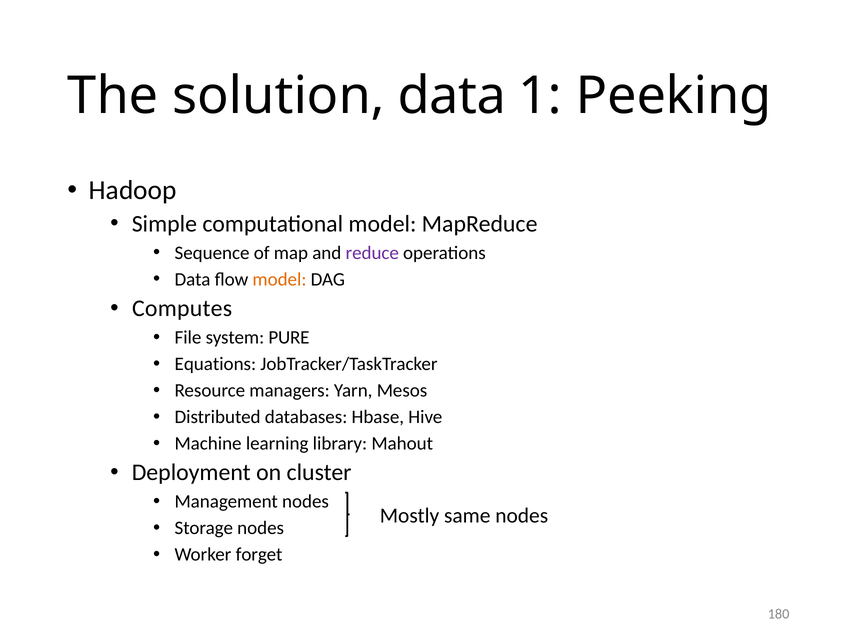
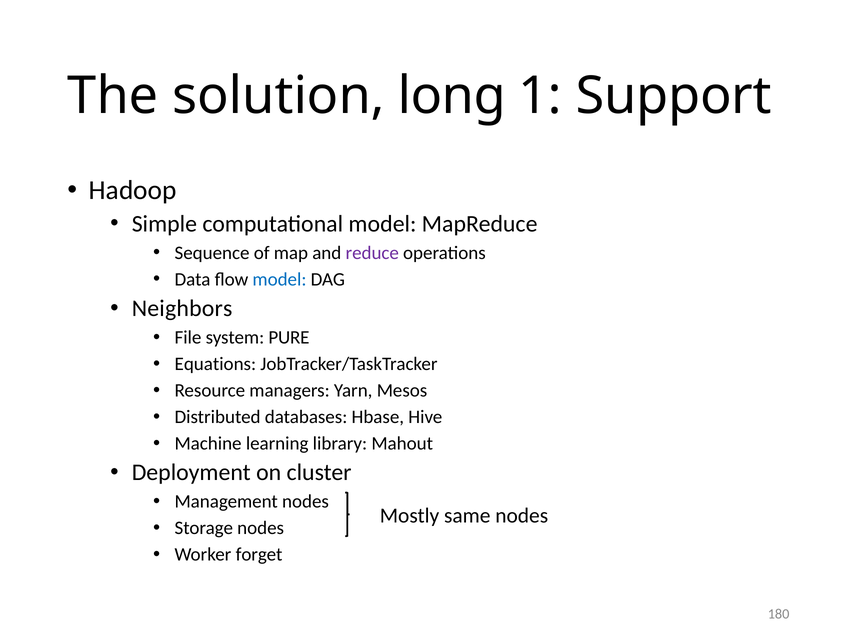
solution data: data -> long
Peeking: Peeking -> Support
model at (279, 279) colour: orange -> blue
Computes: Computes -> Neighbors
